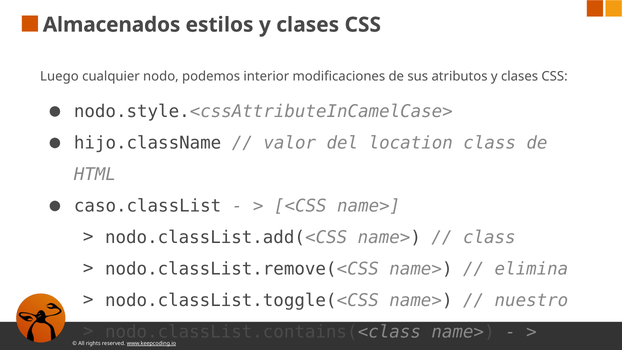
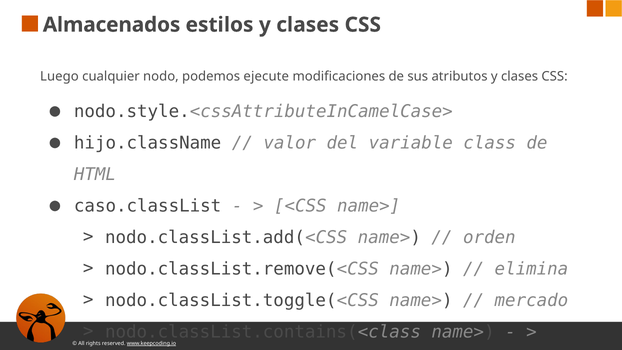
interior: interior -> ejecute
location: location -> variable
class at (489, 237): class -> orden
nuestro: nuestro -> mercado
